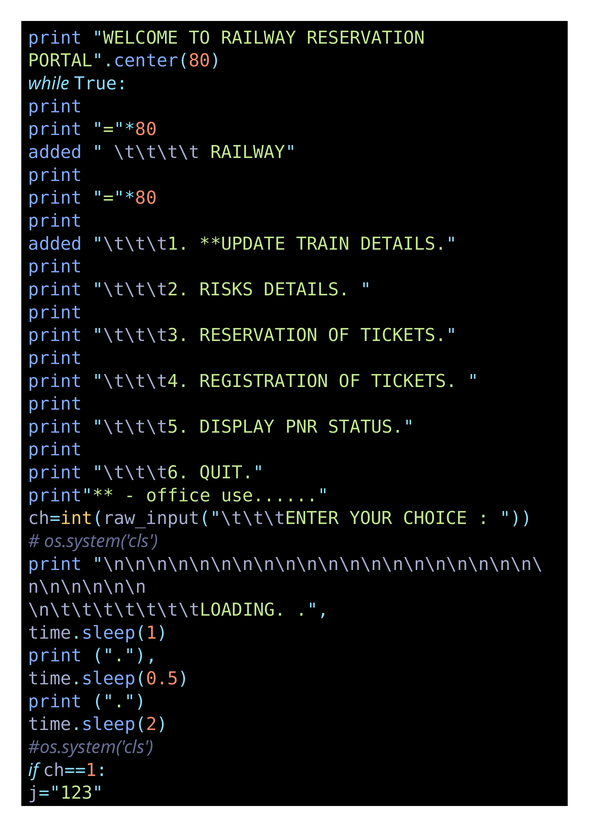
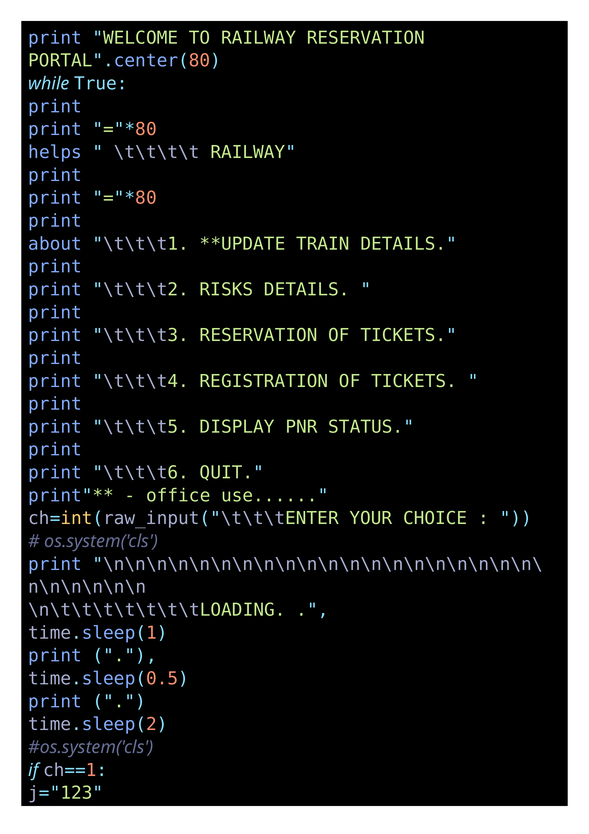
added at (55, 152): added -> helps
added at (55, 244): added -> about
